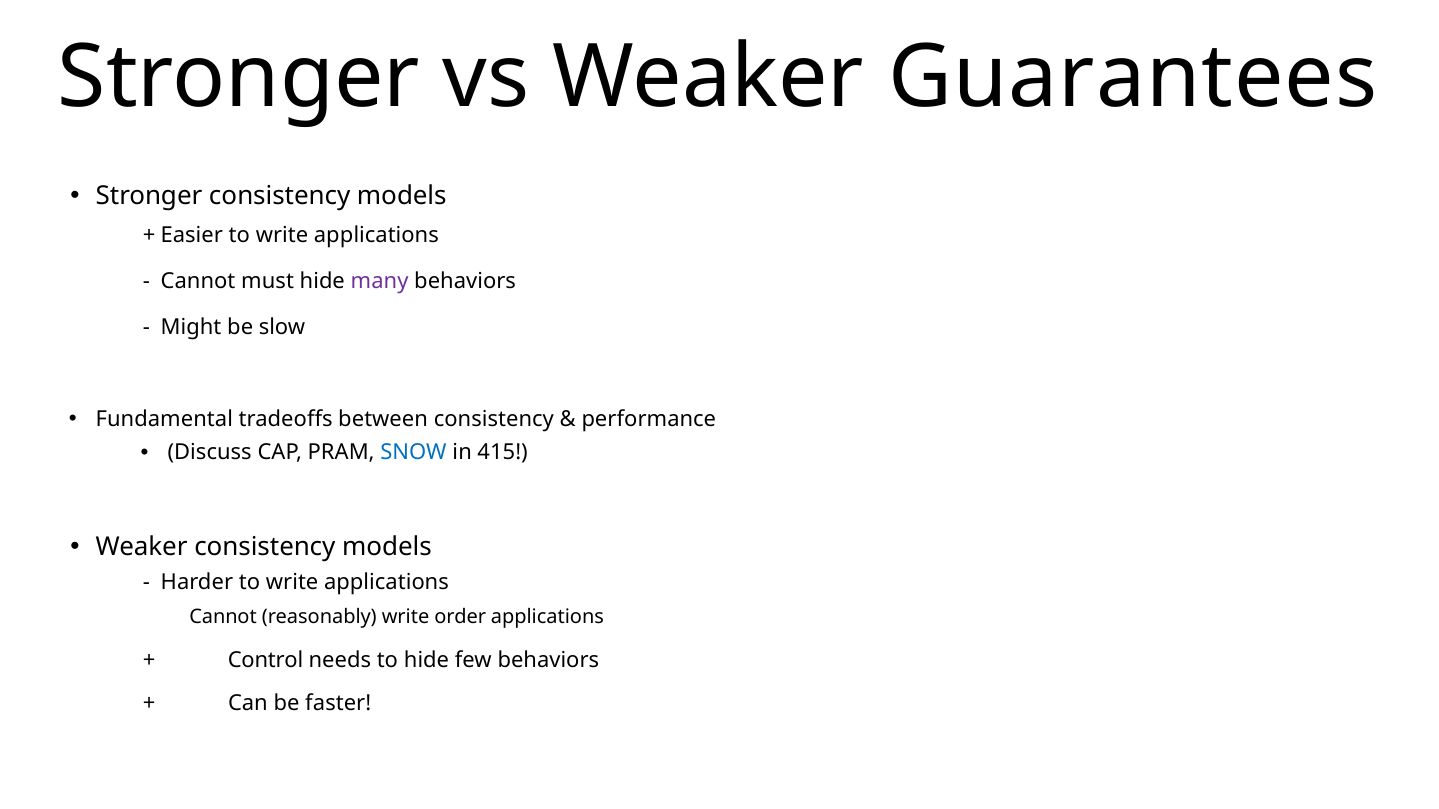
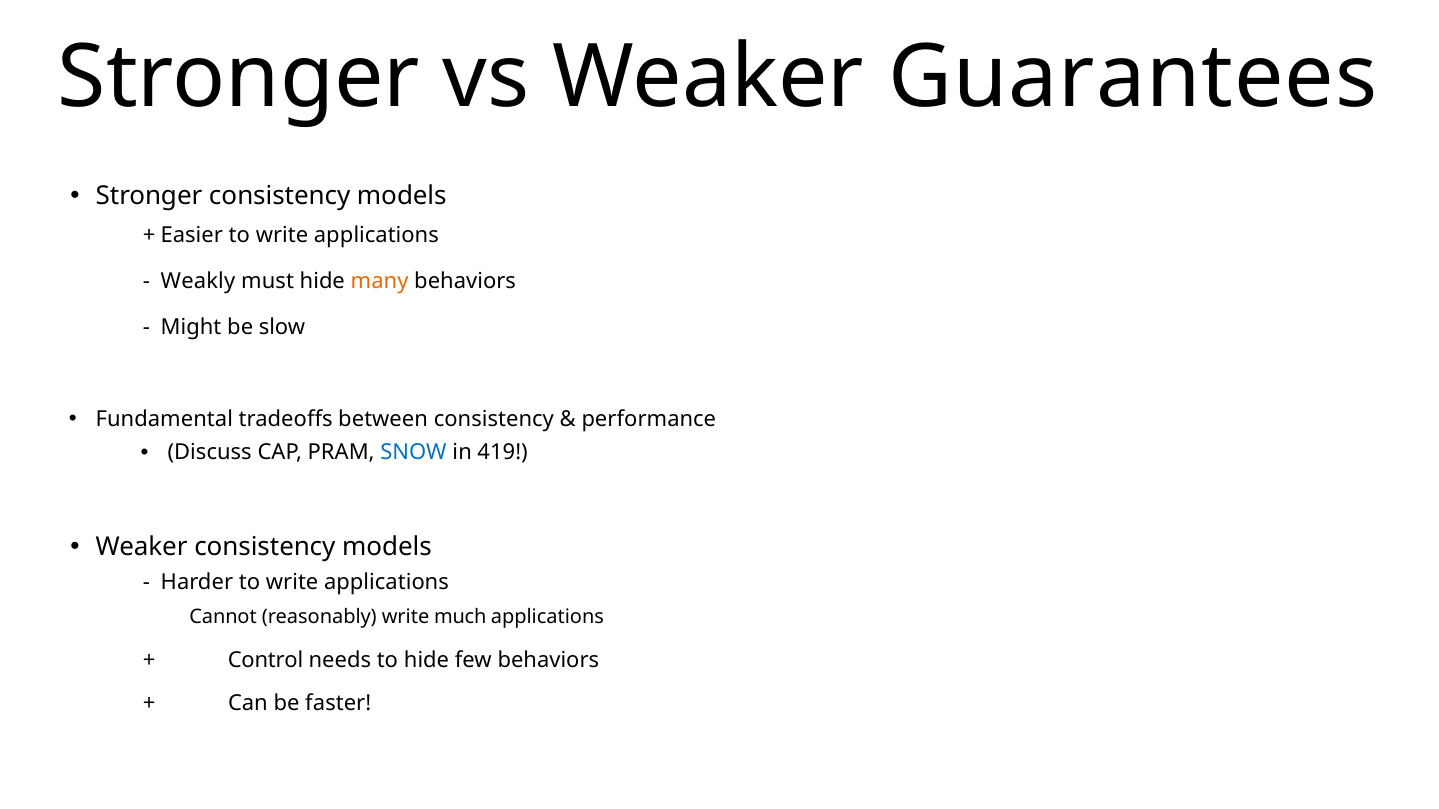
Cannot at (198, 281): Cannot -> Weakly
many colour: purple -> orange
415: 415 -> 419
order: order -> much
